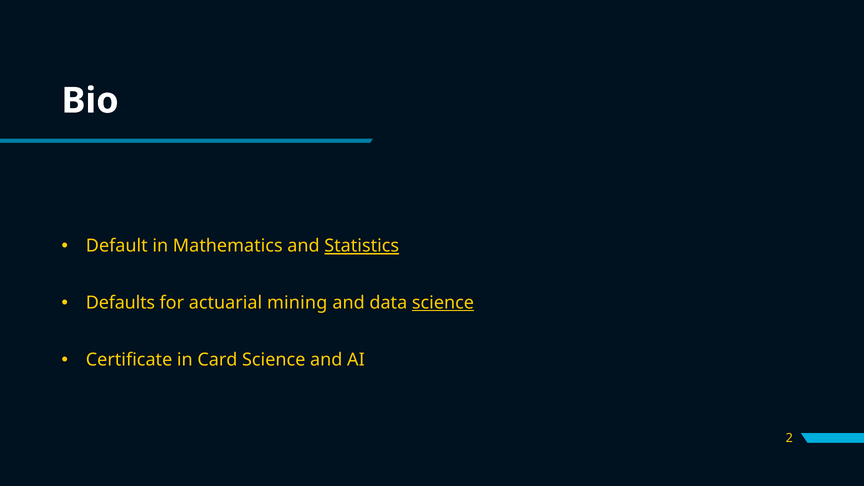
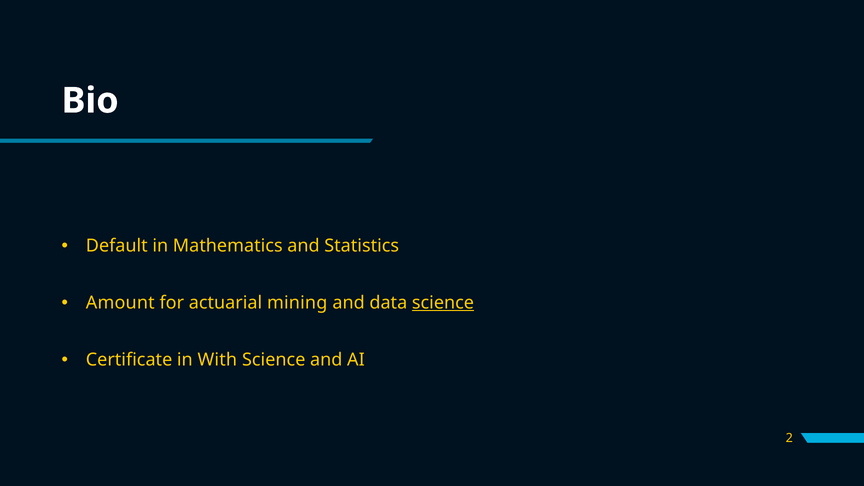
Statistics underline: present -> none
Defaults: Defaults -> Amount
Card: Card -> With
